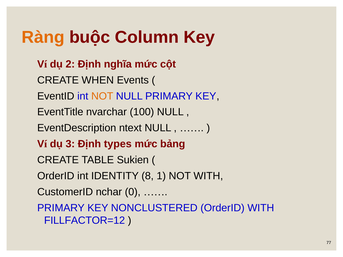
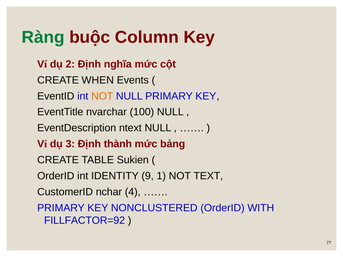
Ràng colour: orange -> green
types: types -> thành
8: 8 -> 9
NOT WITH: WITH -> TEXT
0: 0 -> 4
FILLFACTOR=12: FILLFACTOR=12 -> FILLFACTOR=92
